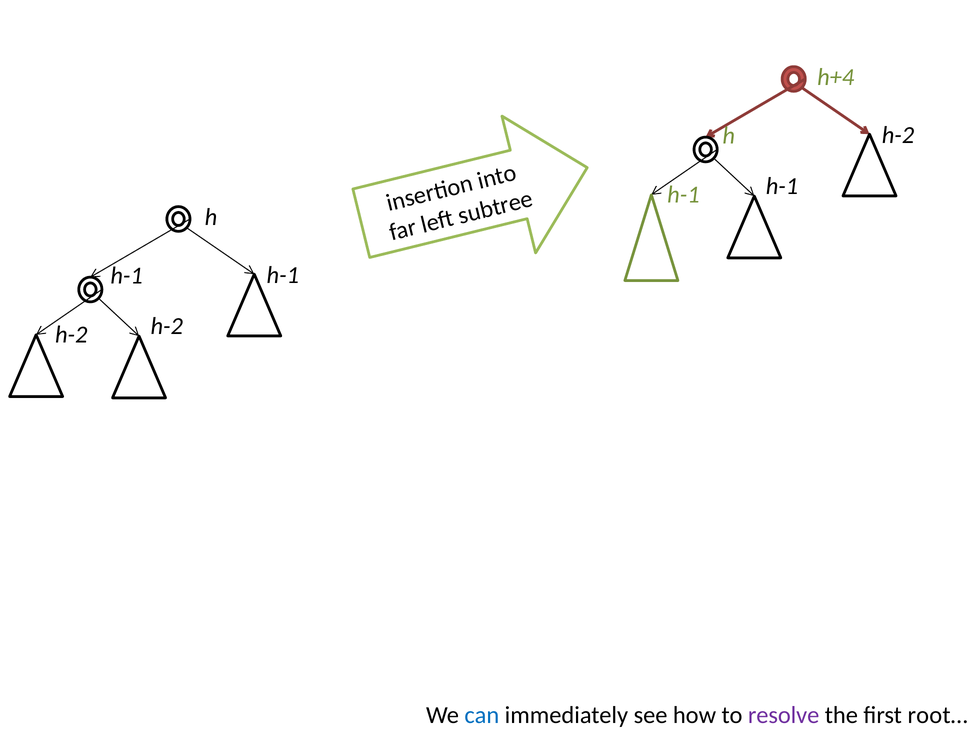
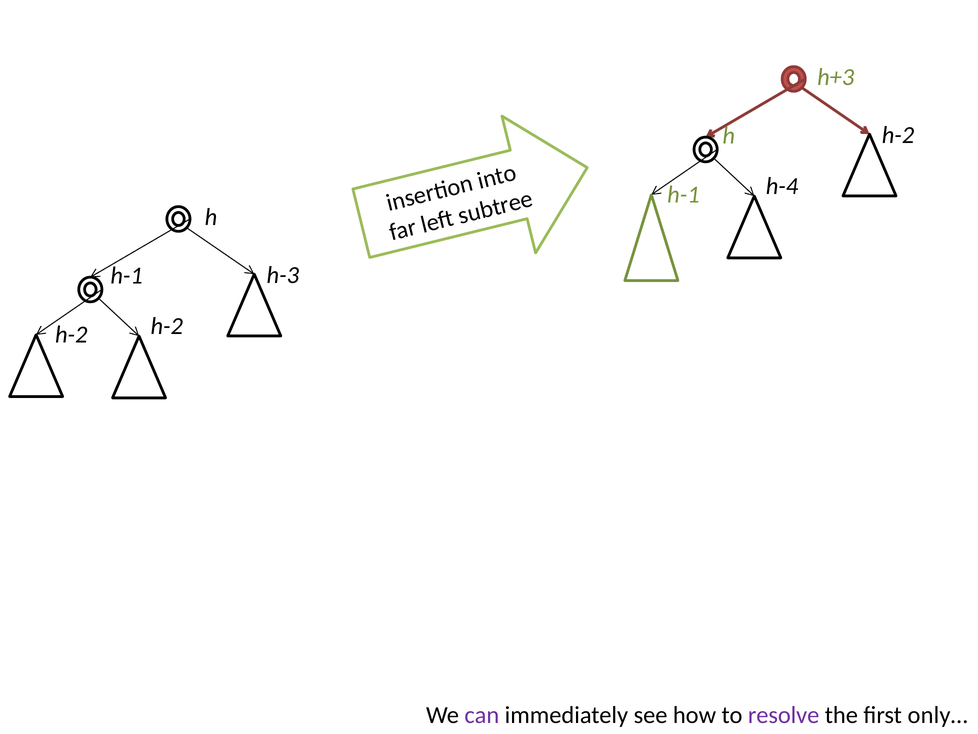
h+4: h+4 -> h+3
h-1 at (782, 186): h-1 -> h-4
h-1 at (283, 275): h-1 -> h-3
can colour: blue -> purple
root…: root… -> only…
